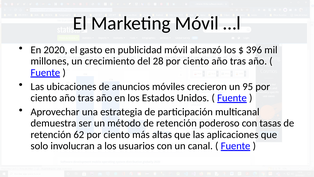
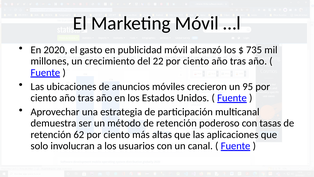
396: 396 -> 735
28: 28 -> 22
